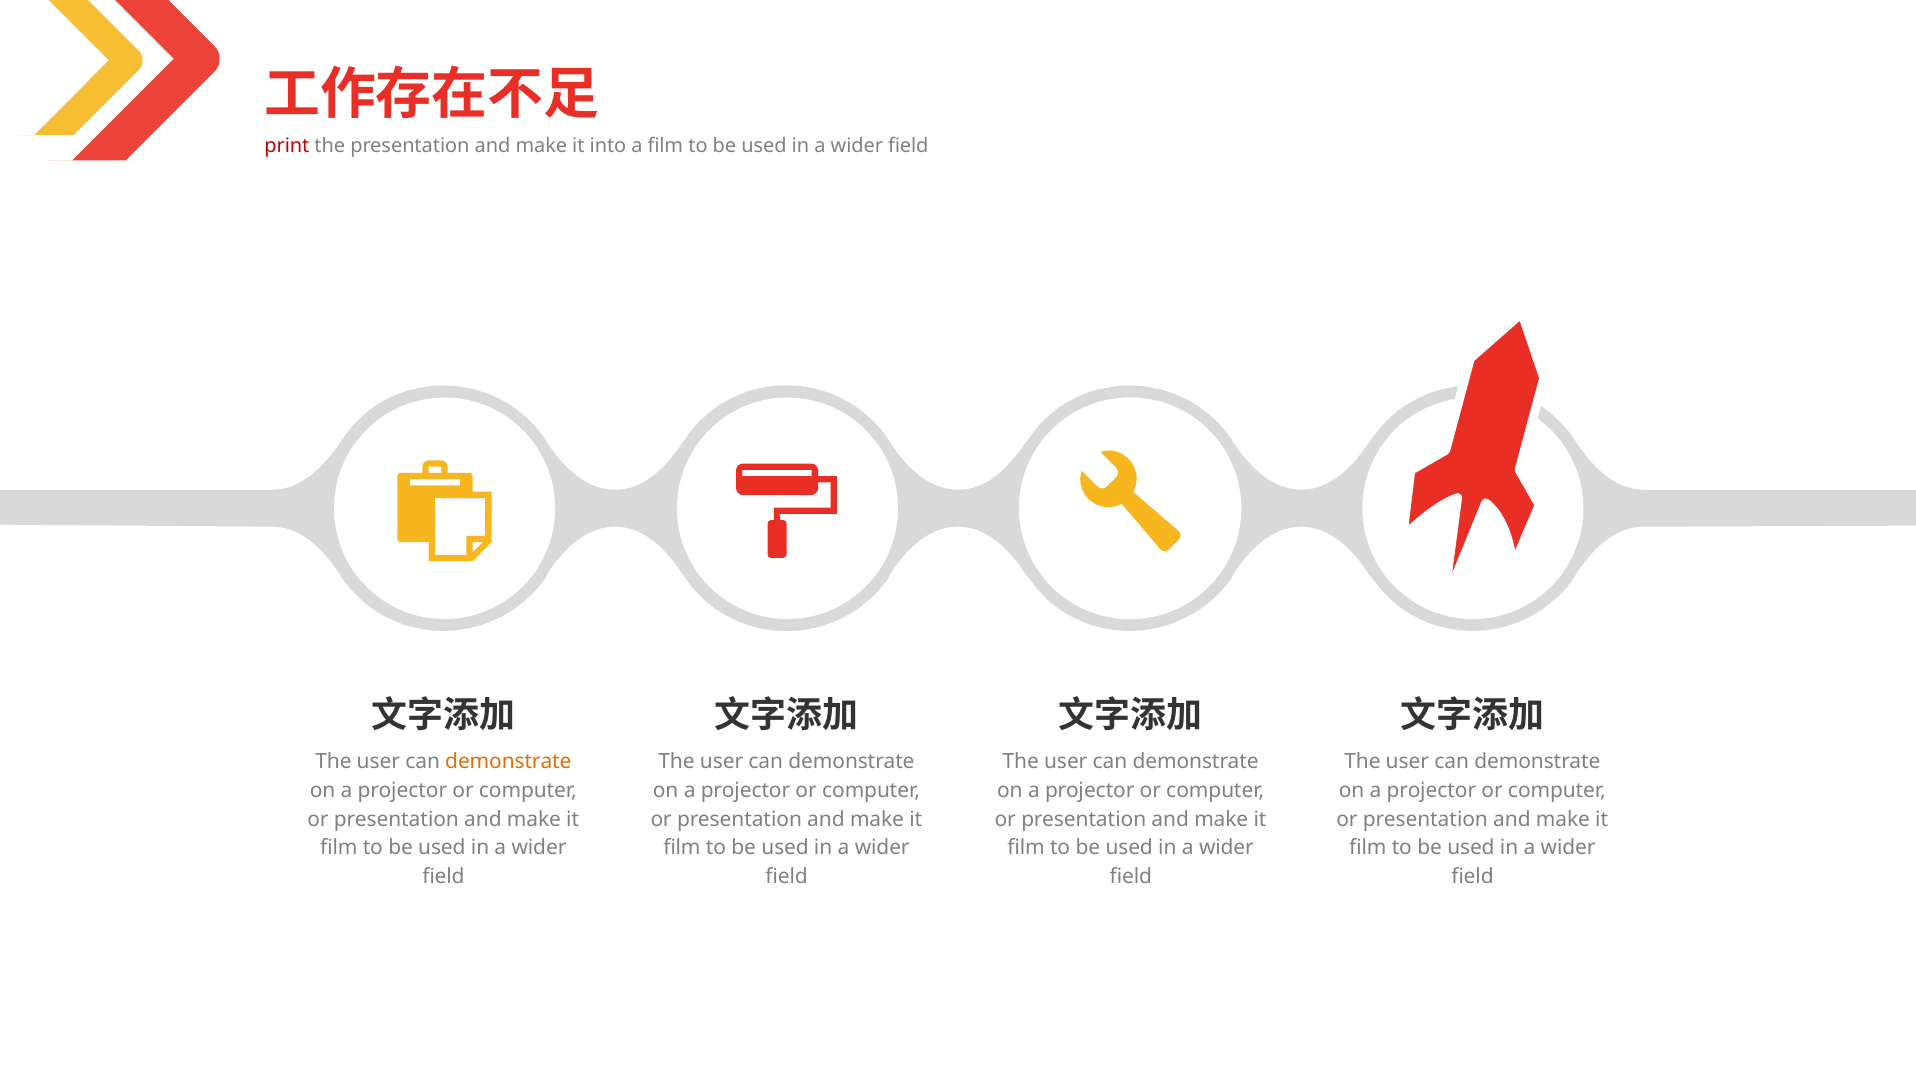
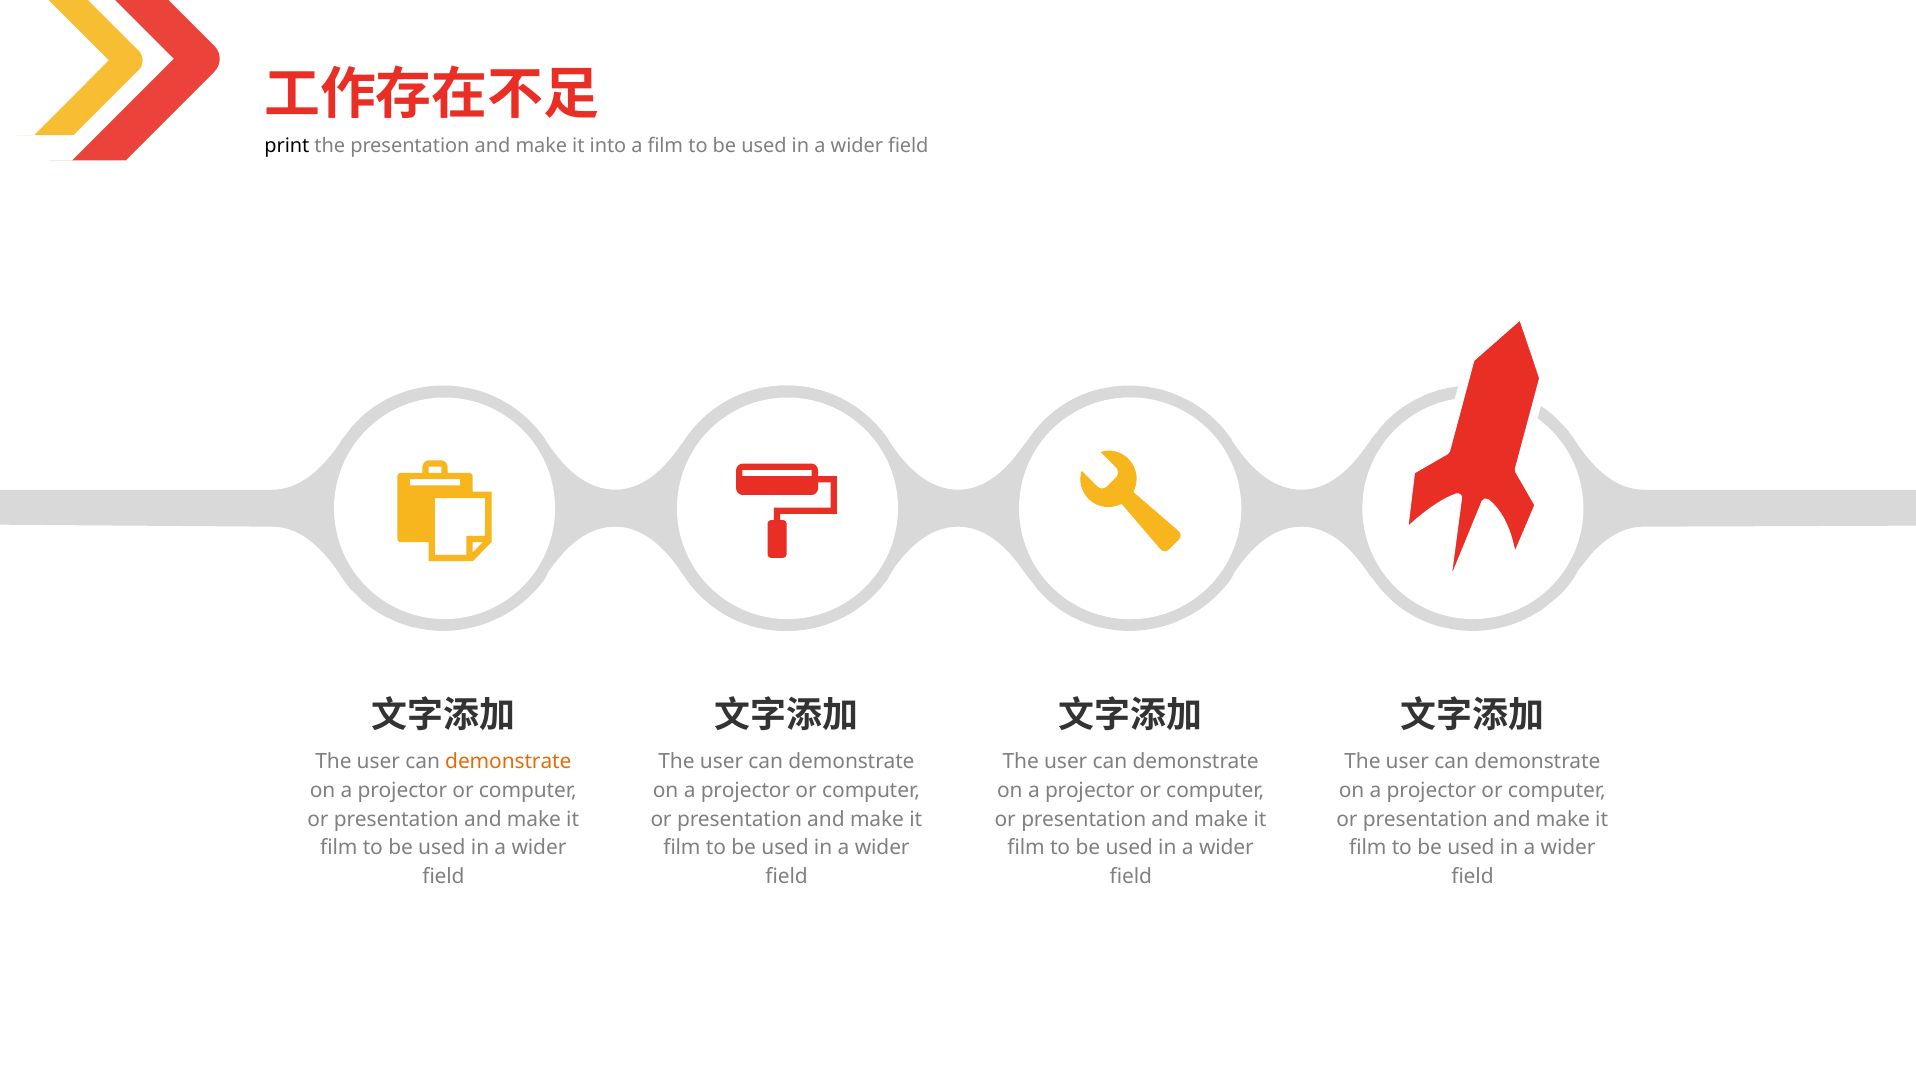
print colour: red -> black
